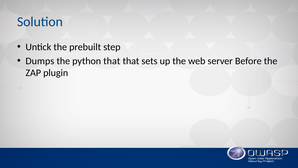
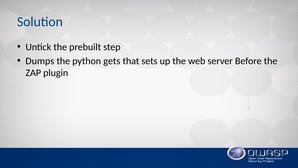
python that: that -> gets
